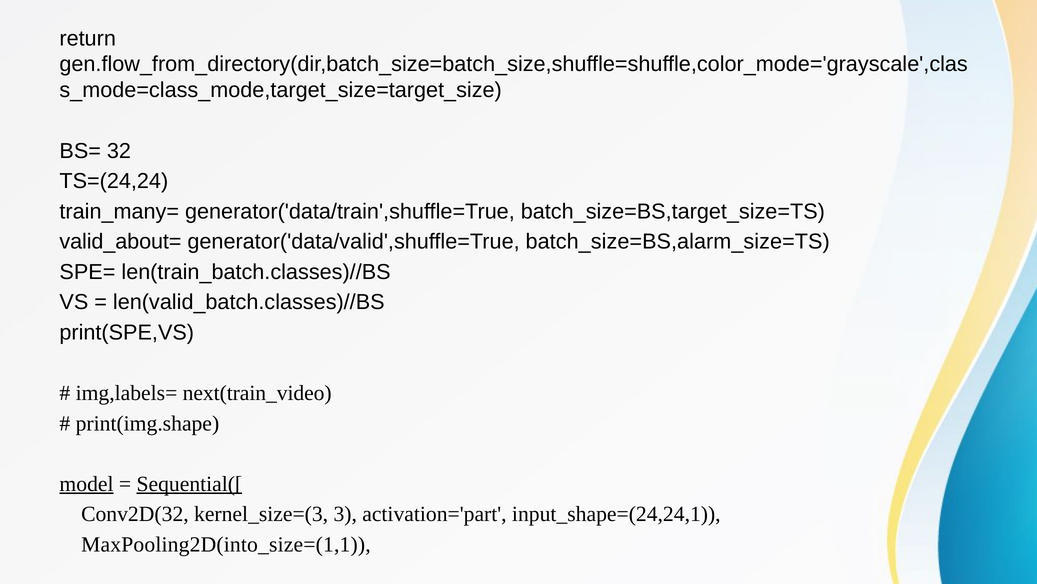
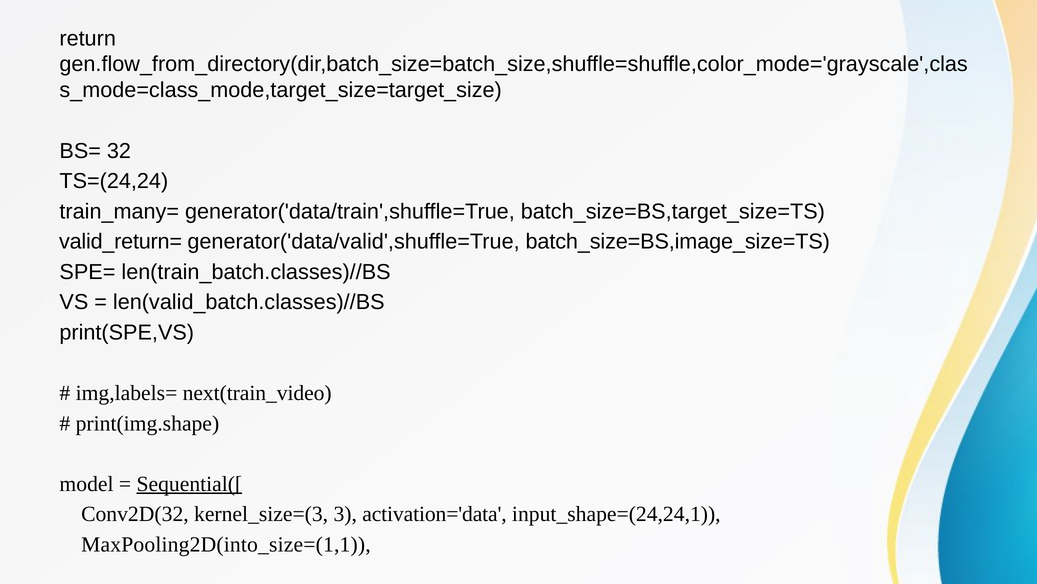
valid_about=: valid_about= -> valid_return=
batch_size=BS,alarm_size=TS: batch_size=BS,alarm_size=TS -> batch_size=BS,image_size=TS
model underline: present -> none
activation='part: activation='part -> activation='data
